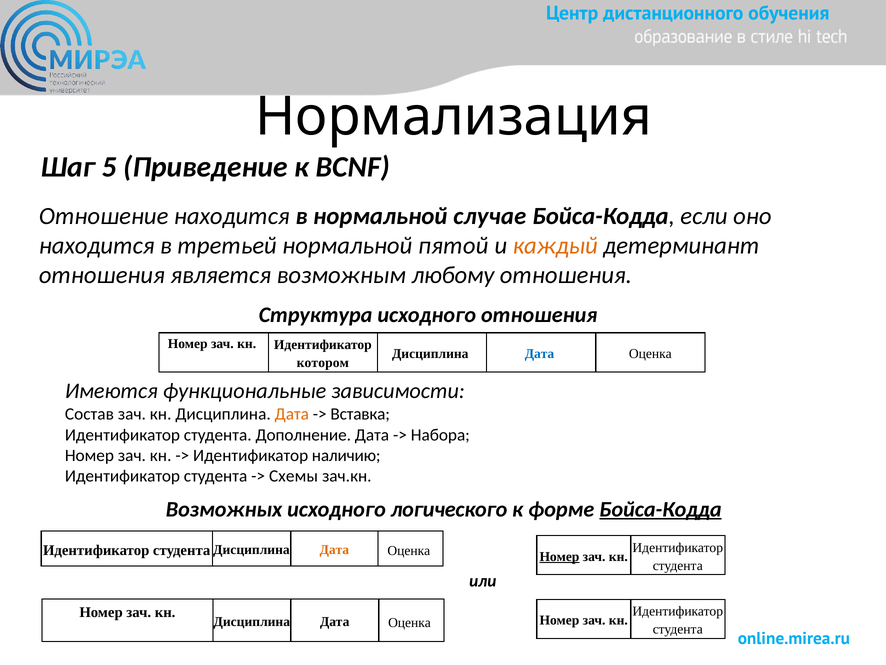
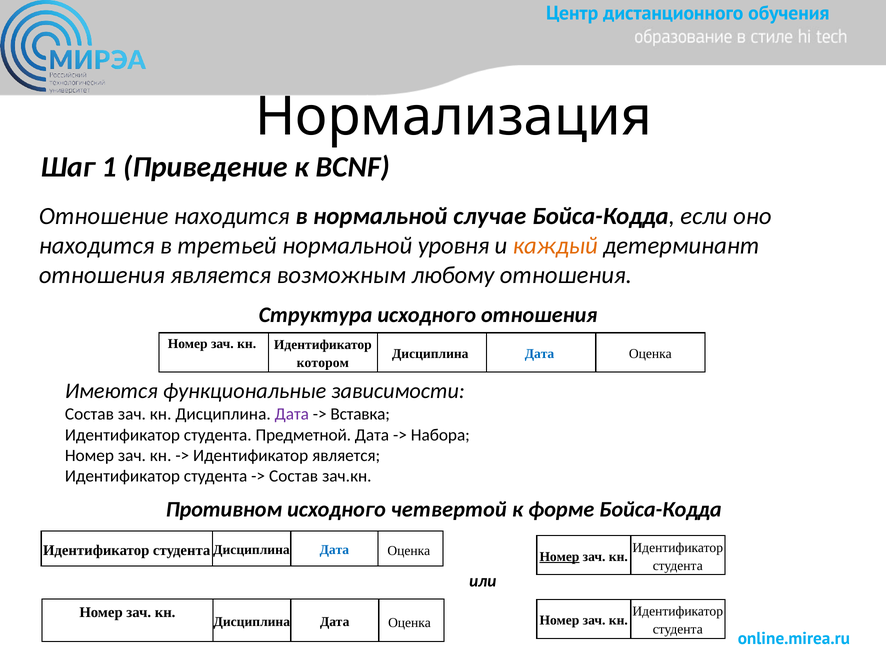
5: 5 -> 1
пятой: пятой -> уровня
Дата at (292, 414) colour: orange -> purple
Дополнение: Дополнение -> Предметной
Идентификатор наличию: наличию -> является
Схемы at (294, 476): Схемы -> Состав
Возможных: Возможных -> Противном
логического: логического -> четвертой
Бойса-Кодда at (660, 509) underline: present -> none
Дата at (334, 550) colour: orange -> blue
